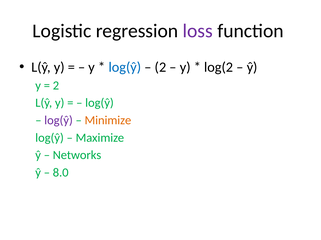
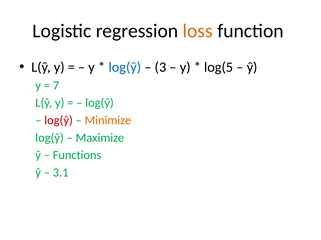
loss colour: purple -> orange
2 at (160, 67): 2 -> 3
log(2: log(2 -> log(5
2 at (56, 86): 2 -> 7
log(ŷ at (59, 121) colour: purple -> red
Networks: Networks -> Functions
8.0: 8.0 -> 3.1
